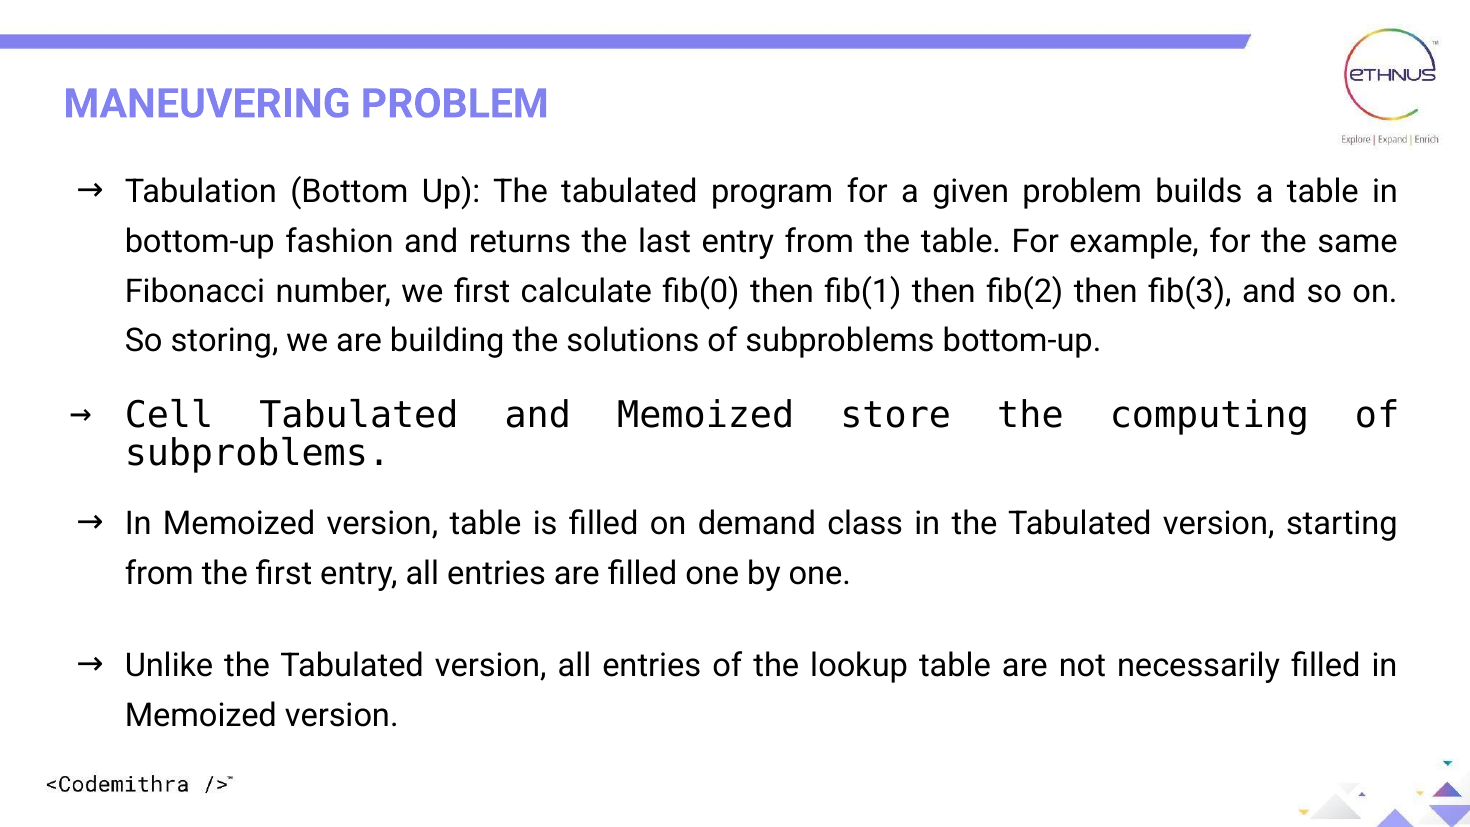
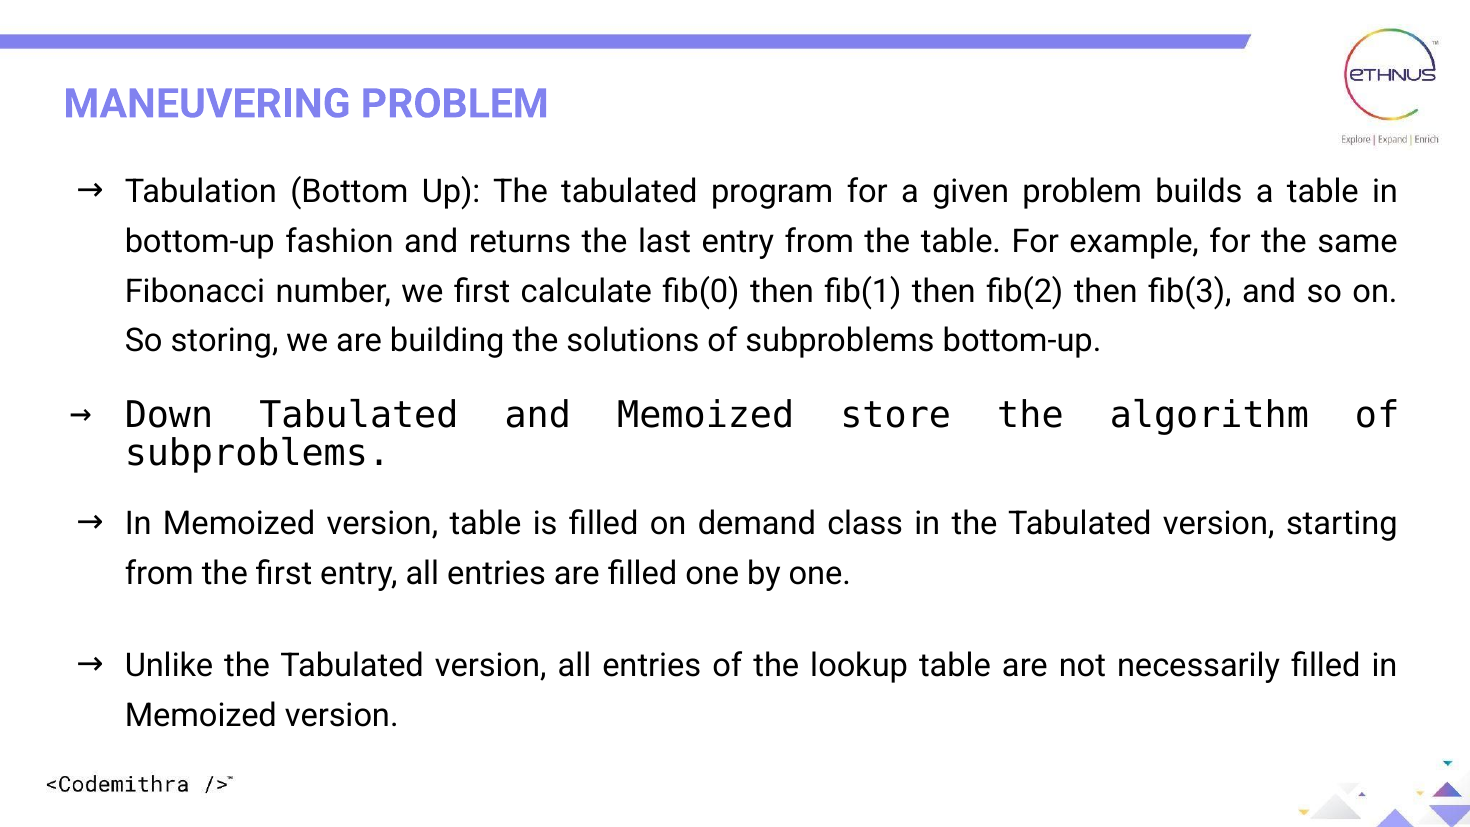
Cell: Cell -> Down
computing: computing -> algorithm
